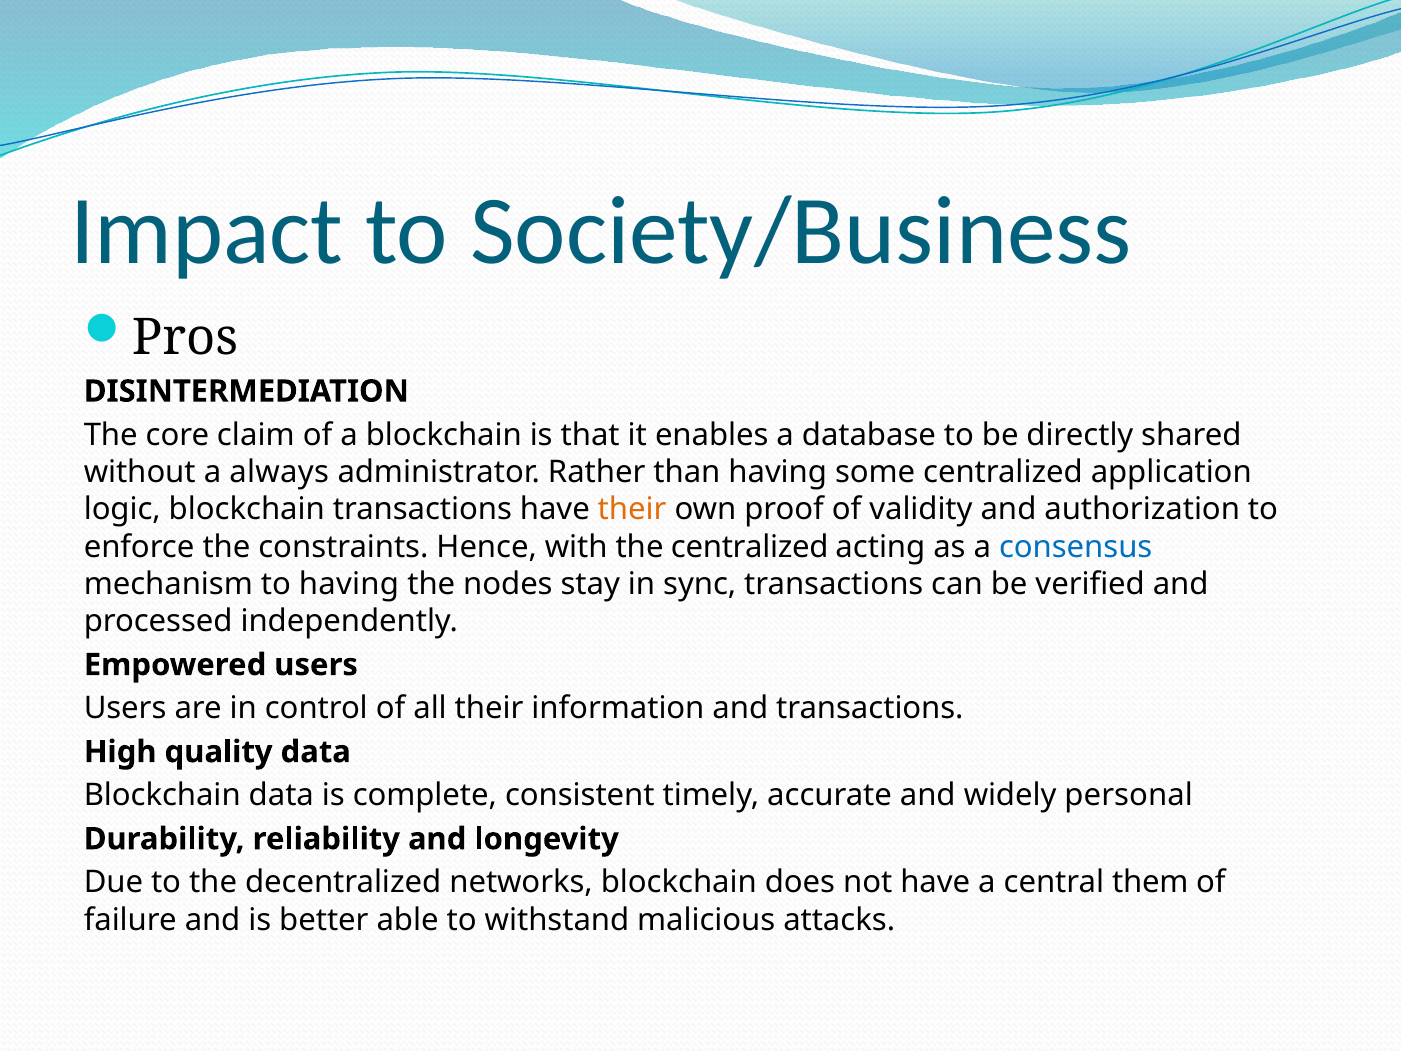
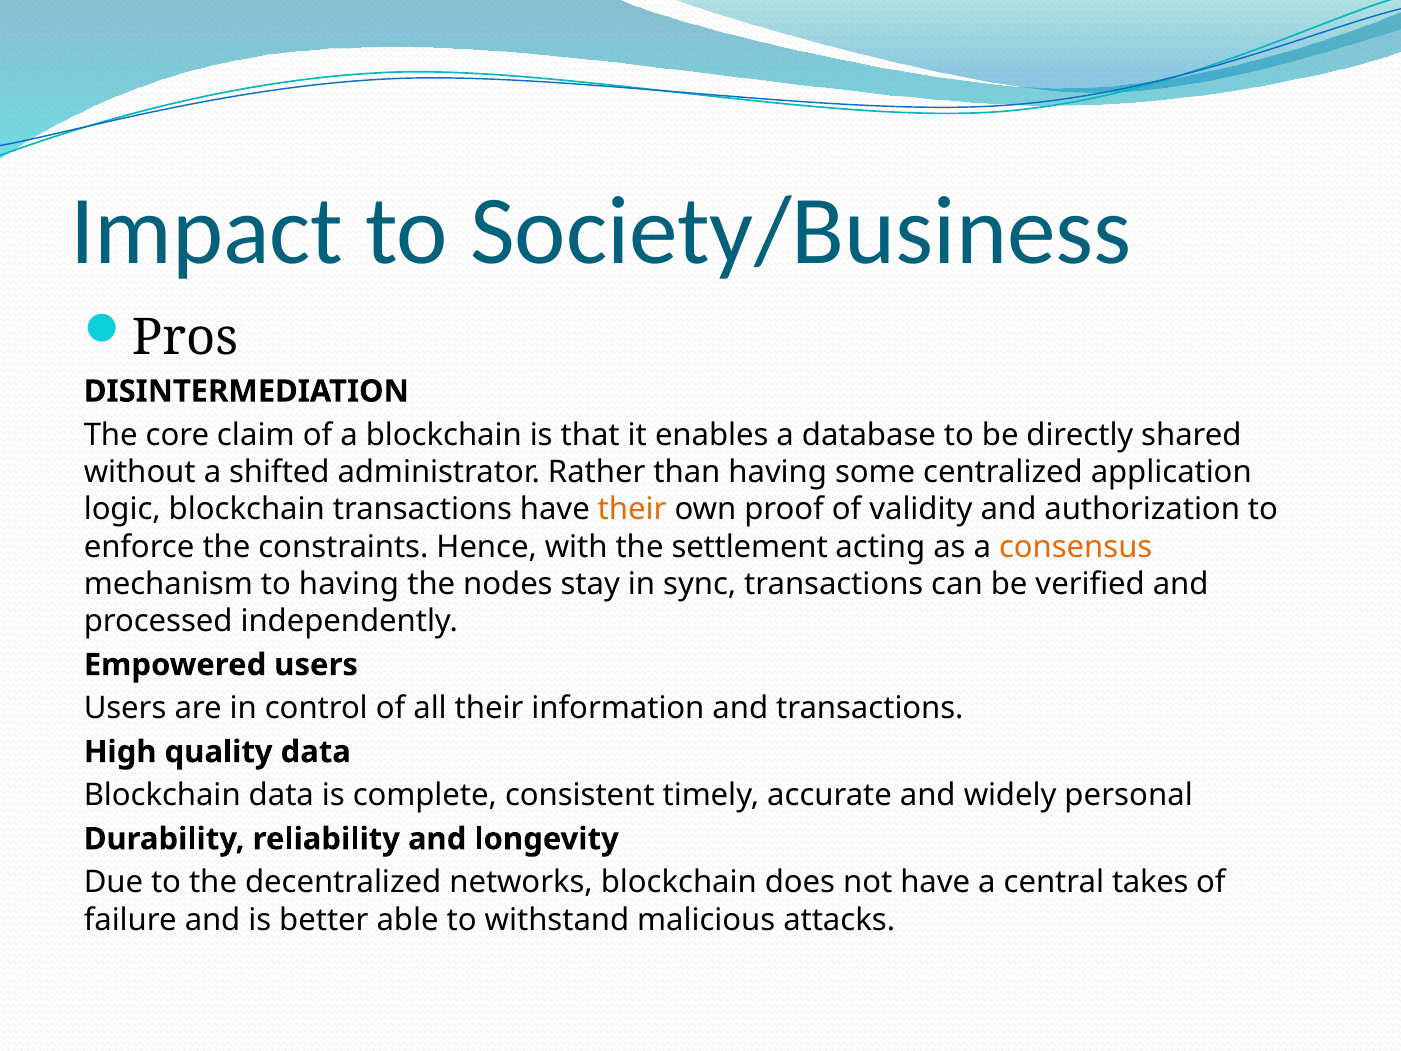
always: always -> shifted
the centralized: centralized -> settlement
consensus colour: blue -> orange
them: them -> takes
